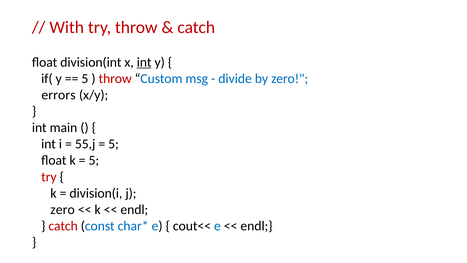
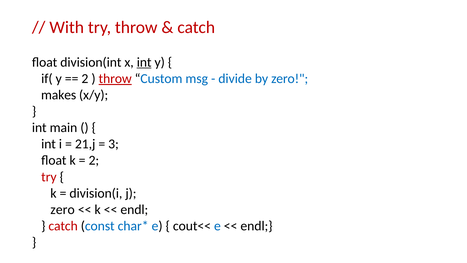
5 at (85, 79): 5 -> 2
throw at (115, 79) underline: none -> present
errors: errors -> makes
55,j: 55,j -> 21,j
5 at (114, 144): 5 -> 3
5 at (94, 160): 5 -> 2
